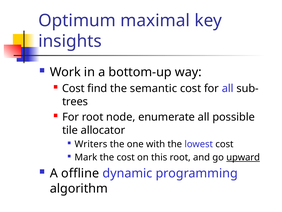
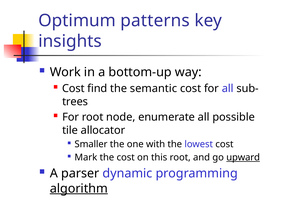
maximal: maximal -> patterns
Writers: Writers -> Smaller
offline: offline -> parser
algorithm underline: none -> present
